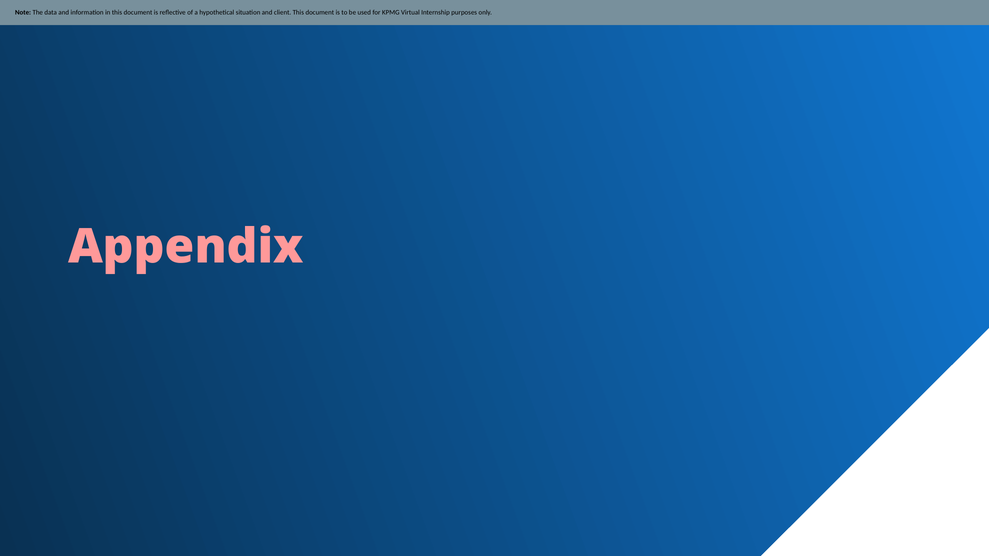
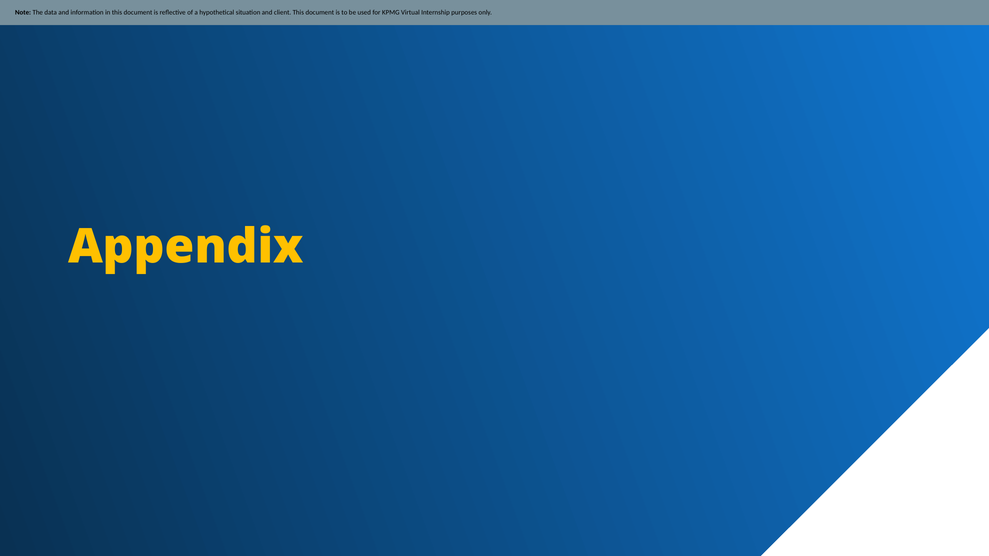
Appendix colour: pink -> yellow
